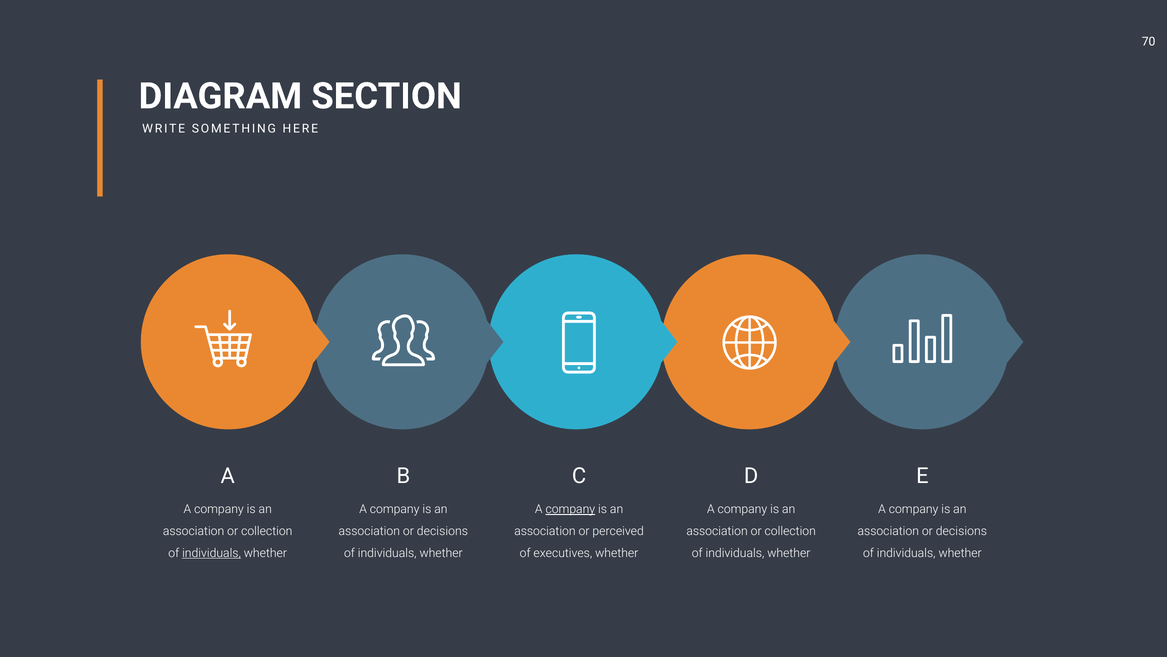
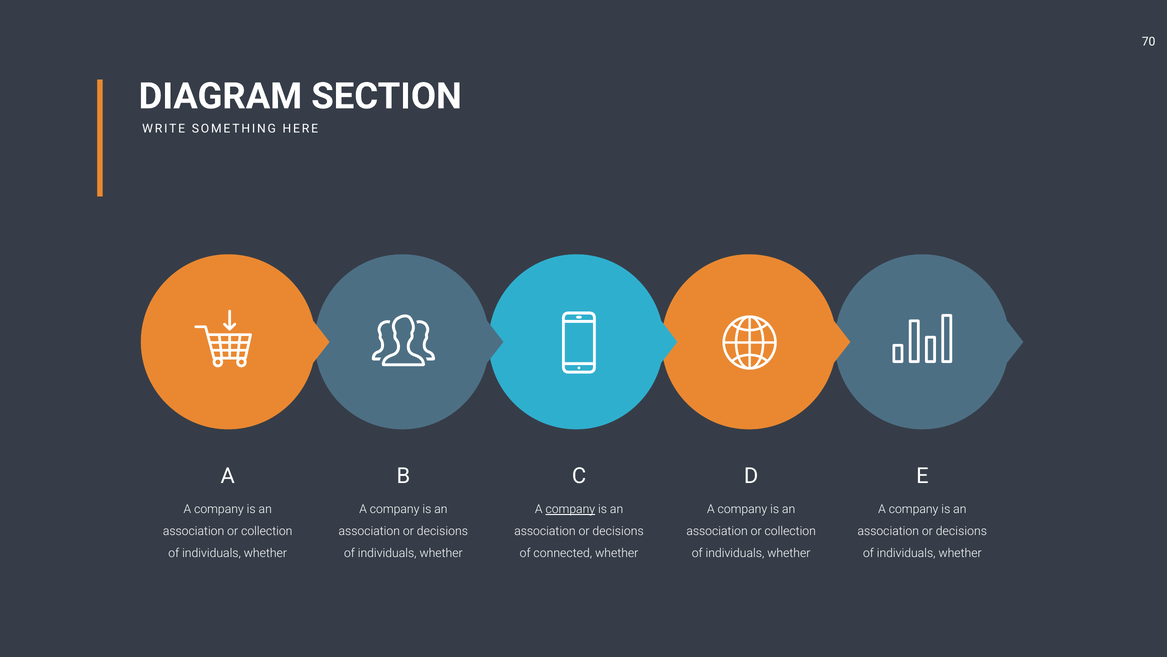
perceived at (618, 531): perceived -> decisions
individuals at (211, 553) underline: present -> none
executives: executives -> connected
